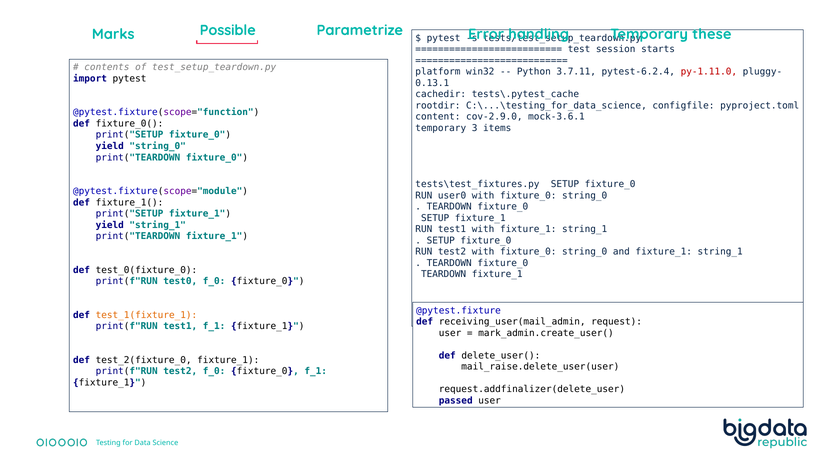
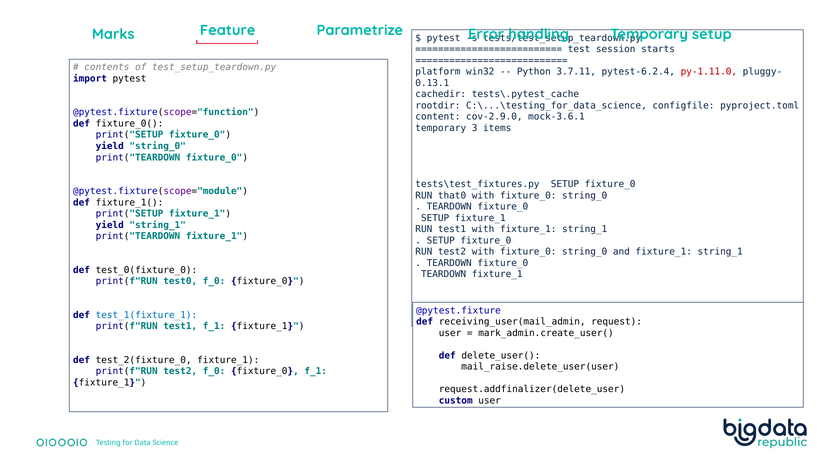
Possible: Possible -> Feature
Temporary these: these -> setup
user0: user0 -> that0
test_1(fixture_1 colour: orange -> blue
passed at (456, 401): passed -> custom
